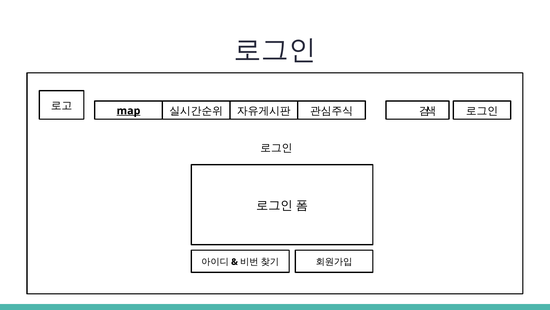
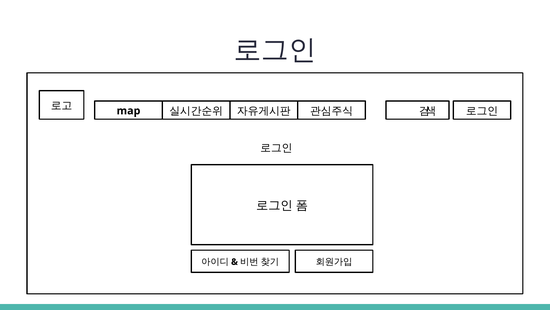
map underline: present -> none
